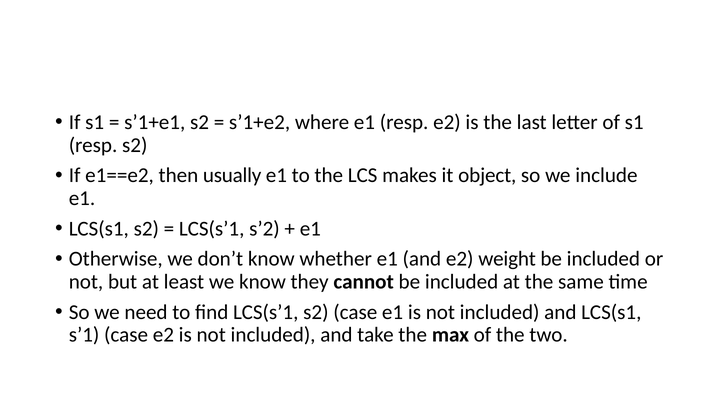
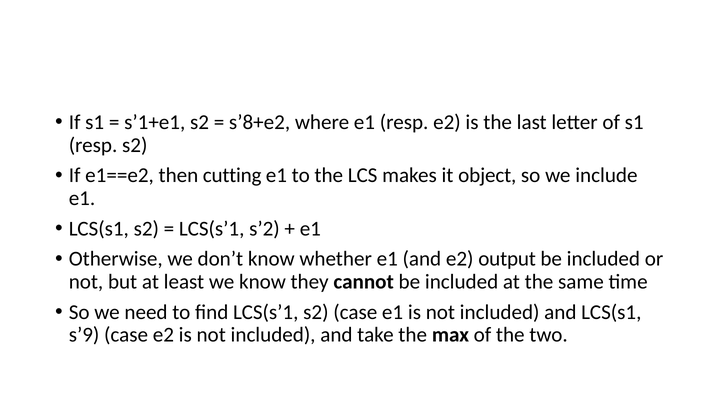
s’1+e2: s’1+e2 -> s’8+e2
usually: usually -> cutting
weight: weight -> output
s’1: s’1 -> s’9
